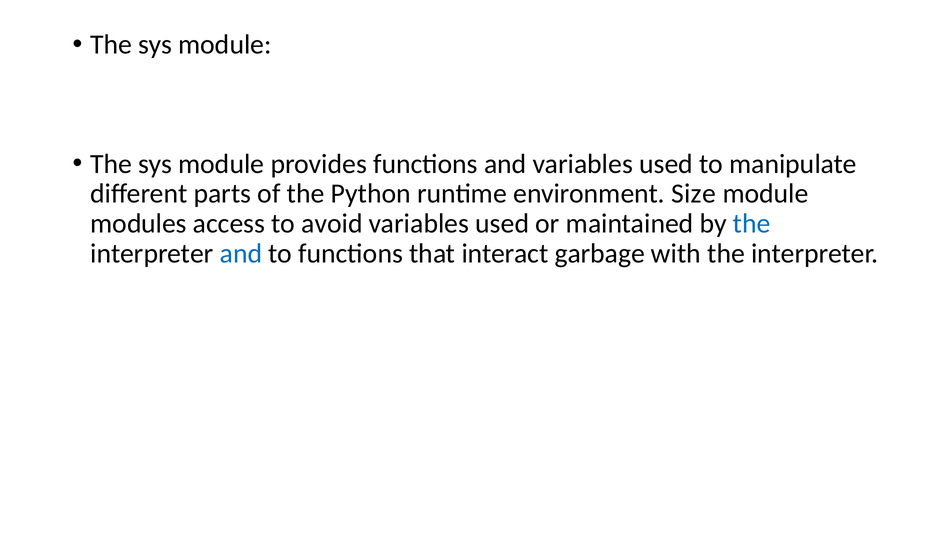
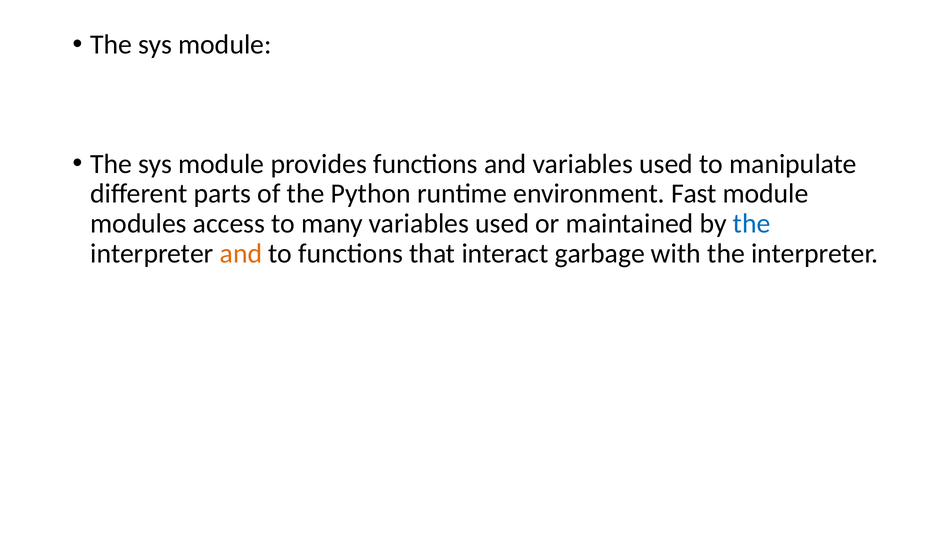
Size: Size -> Fast
avoid: avoid -> many
and at (241, 254) colour: blue -> orange
